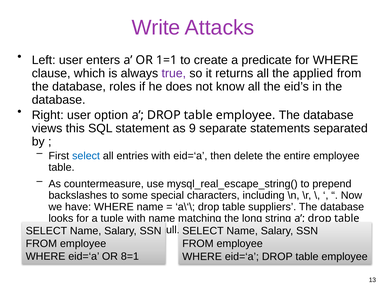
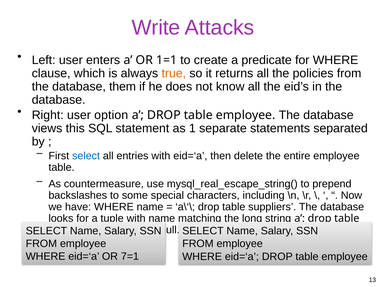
true colour: purple -> orange
applied: applied -> policies
roles: roles -> them
9: 9 -> 1
8=1: 8=1 -> 7=1
